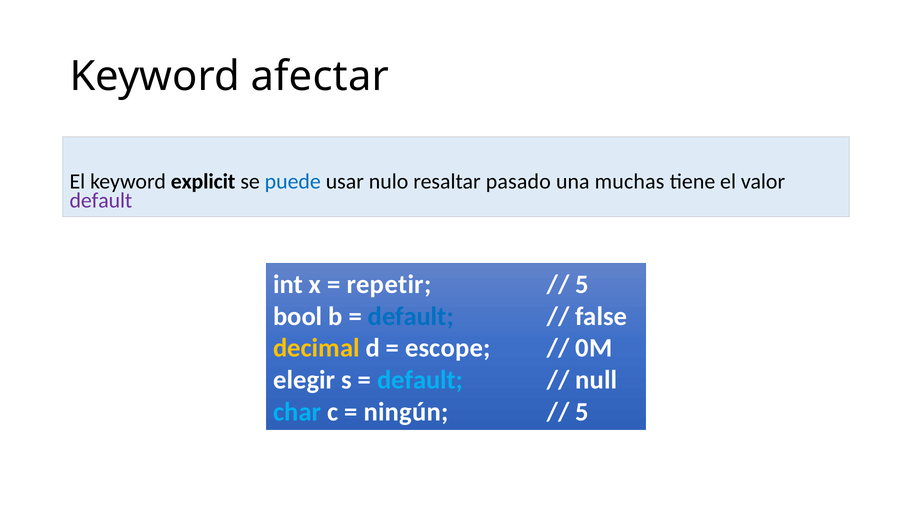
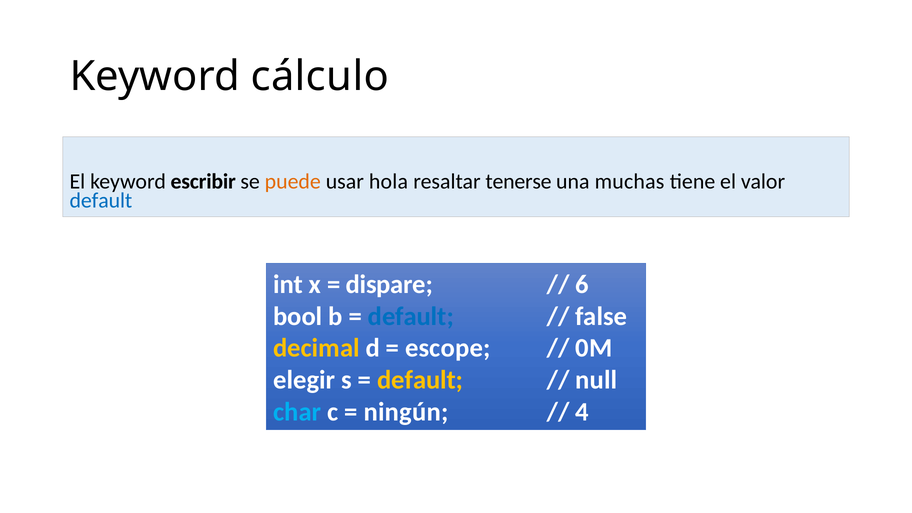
afectar: afectar -> cálculo
explicit: explicit -> escribir
puede colour: blue -> orange
nulo: nulo -> hola
pasado: pasado -> tenerse
default at (101, 201) colour: purple -> blue
repetir: repetir -> dispare
5 at (582, 284): 5 -> 6
default at (420, 380) colour: light blue -> yellow
5 at (582, 412): 5 -> 4
